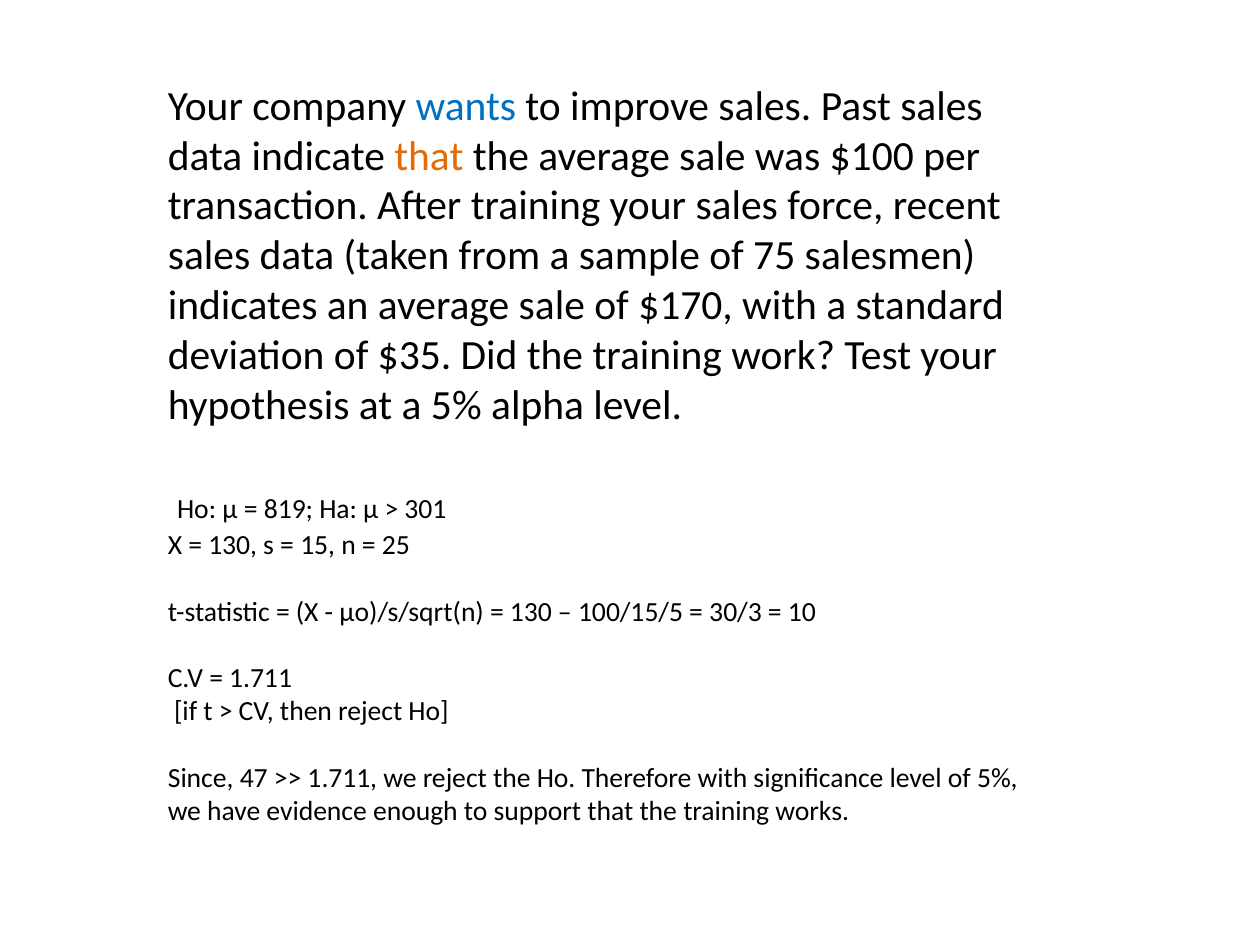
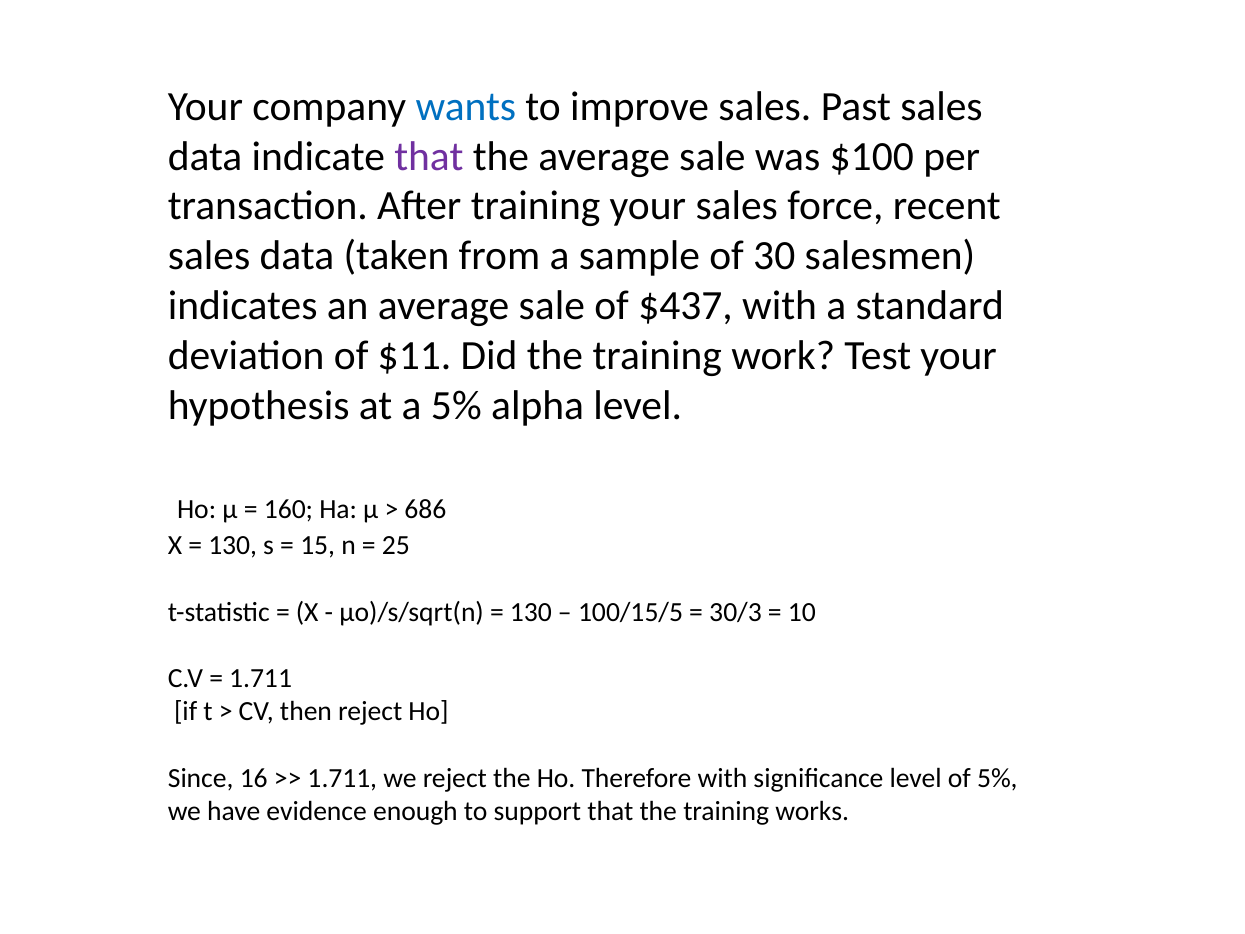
that at (429, 156) colour: orange -> purple
75: 75 -> 30
$170: $170 -> $437
$35: $35 -> $11
819: 819 -> 160
301: 301 -> 686
47: 47 -> 16
